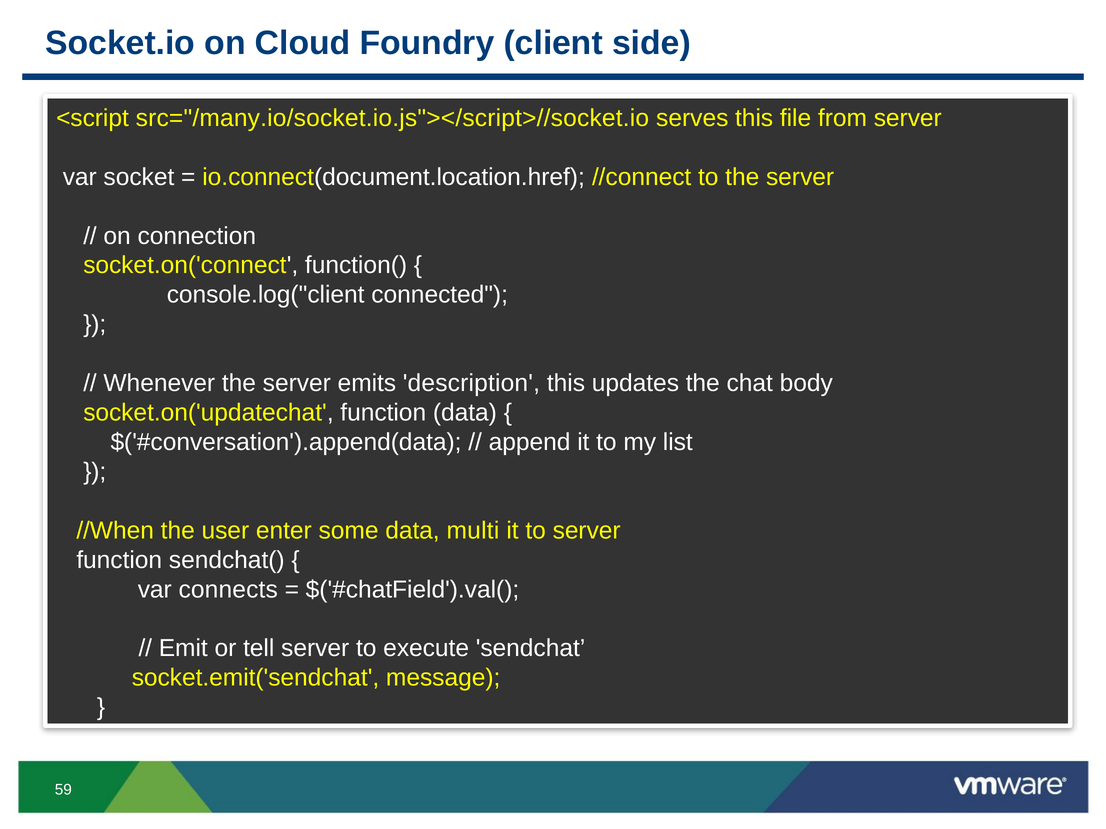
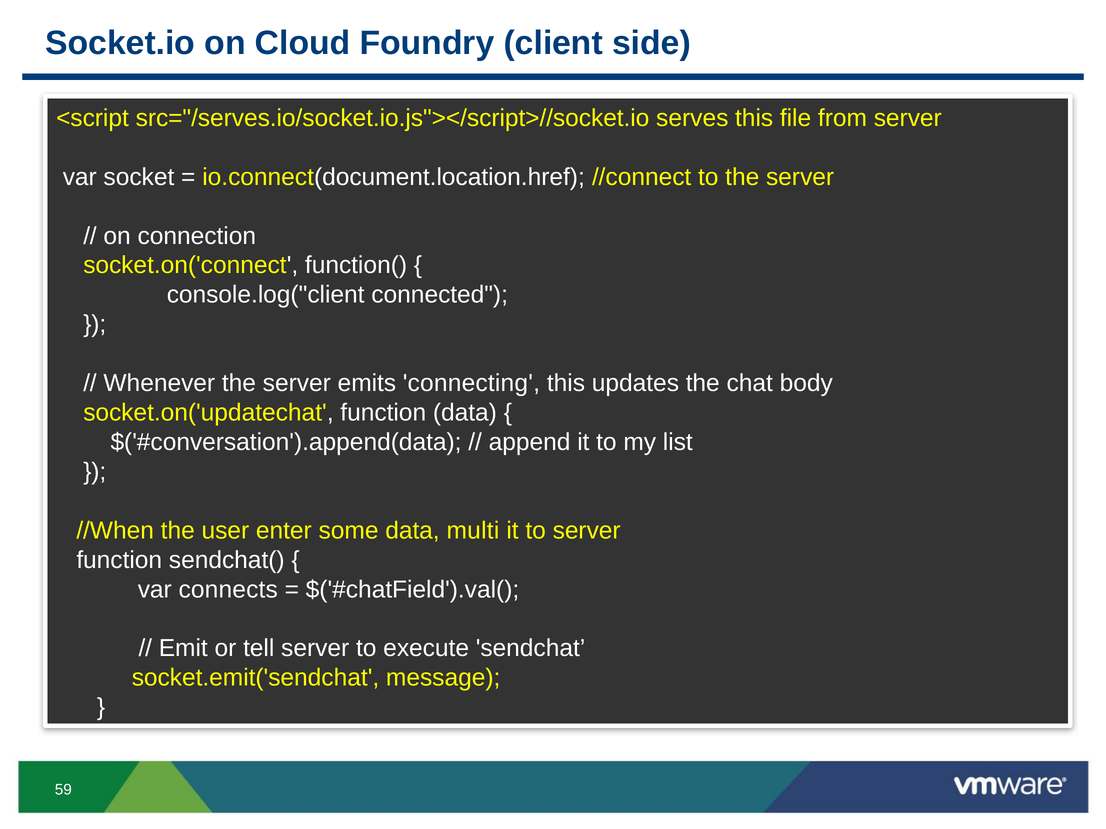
src="/many.io/socket.io.js"></script>//socket.io: src="/many.io/socket.io.js"></script>//socket.io -> src="/serves.io/socket.io.js"></script>//socket.io
description: description -> connecting
